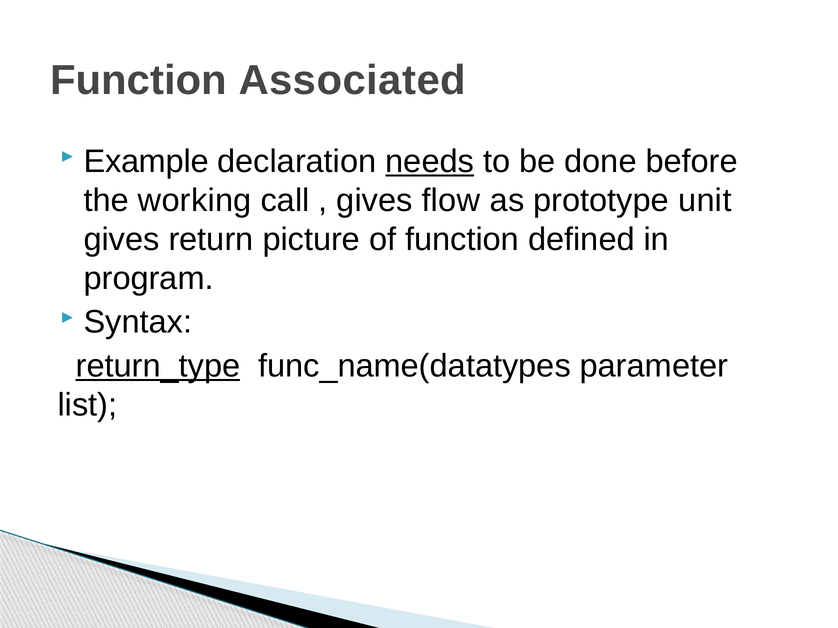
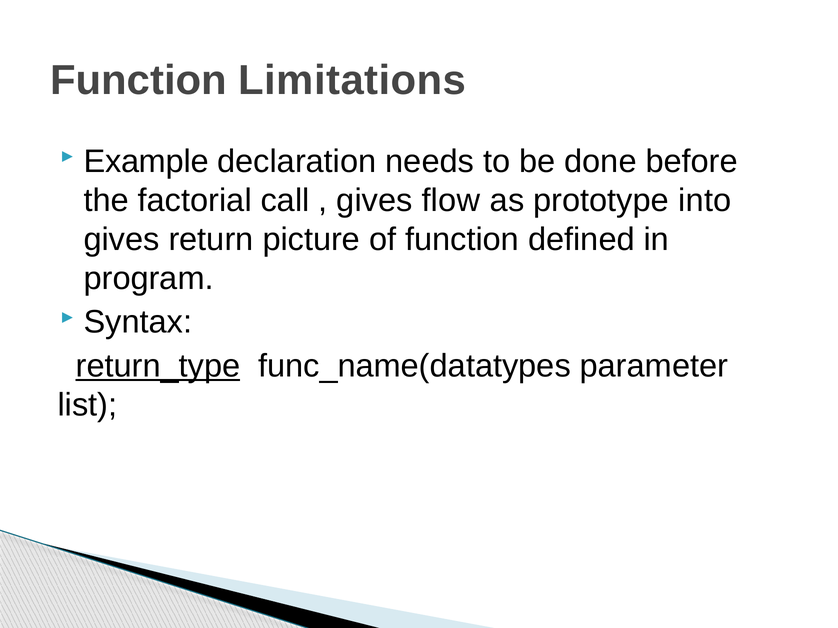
Associated: Associated -> Limitations
needs underline: present -> none
working: working -> factorial
unit: unit -> into
